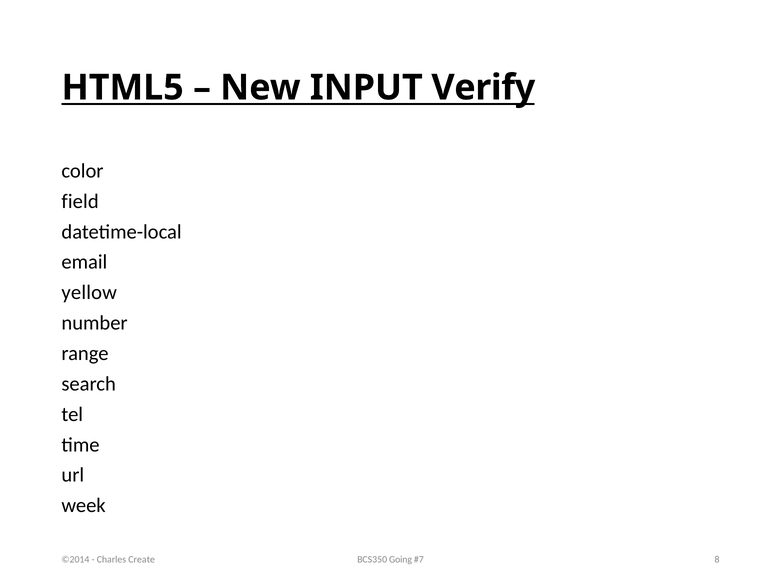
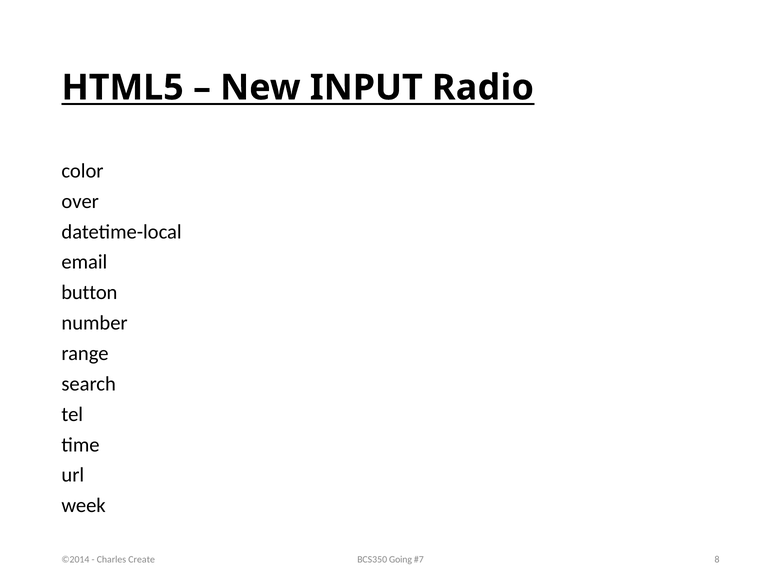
Verify: Verify -> Radio
field: field -> over
yellow: yellow -> button
